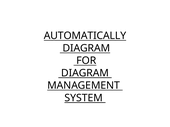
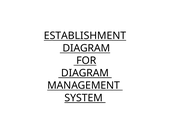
AUTOMATICALLY: AUTOMATICALLY -> ESTABLISHMENT
